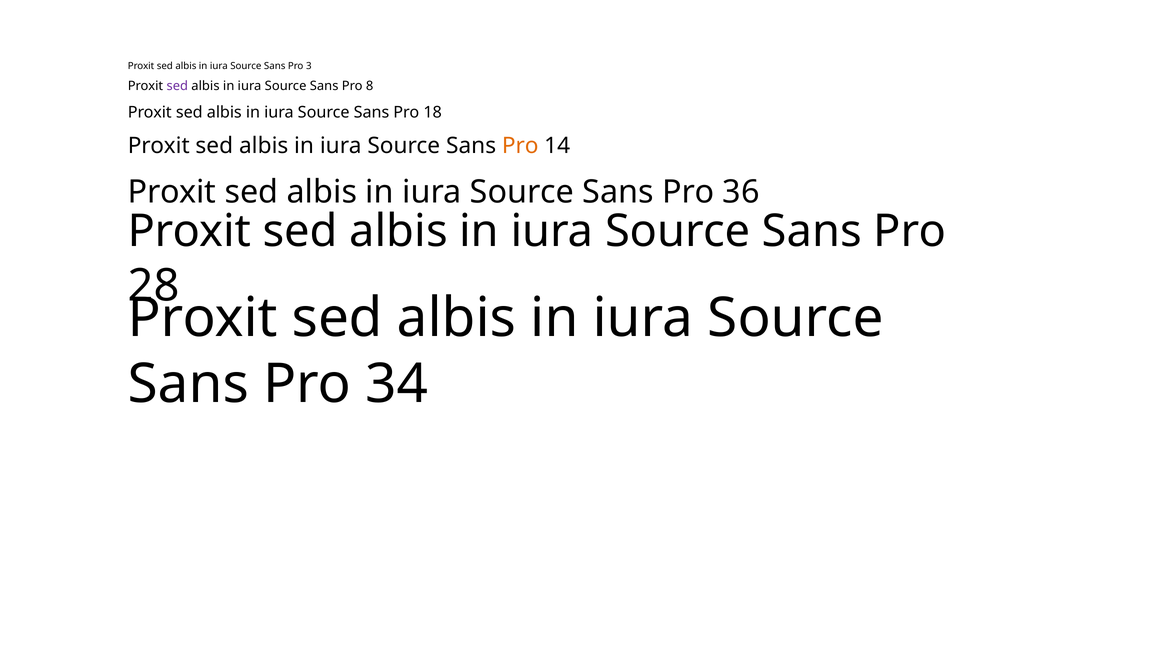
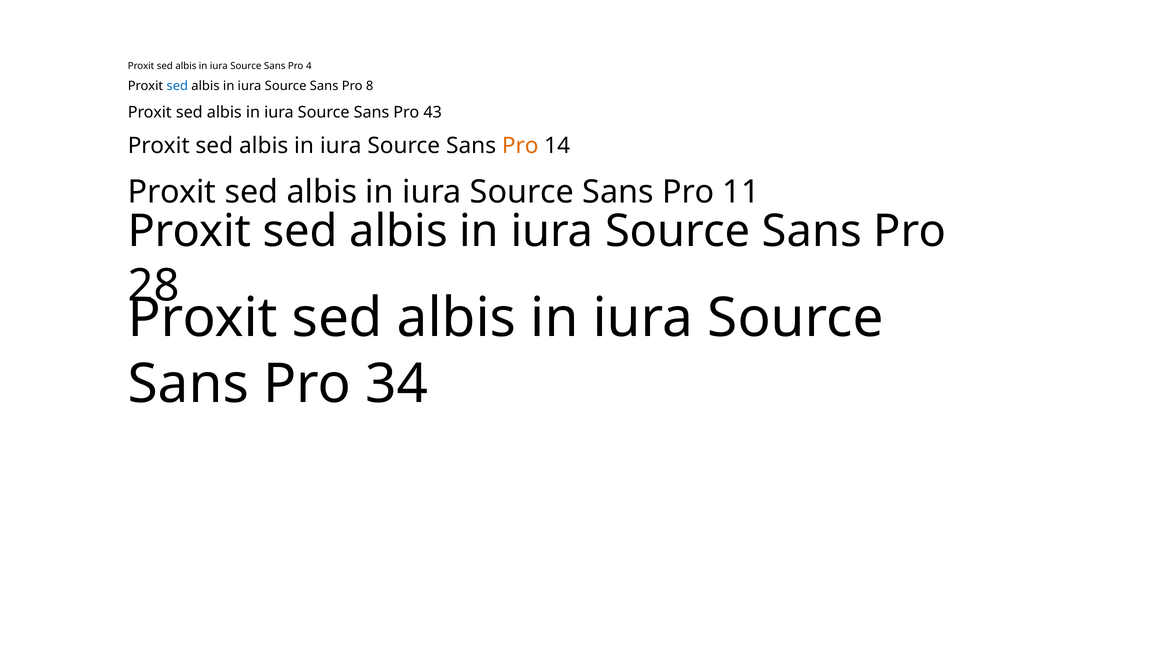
3: 3 -> 4
sed at (177, 86) colour: purple -> blue
18: 18 -> 43
36: 36 -> 11
